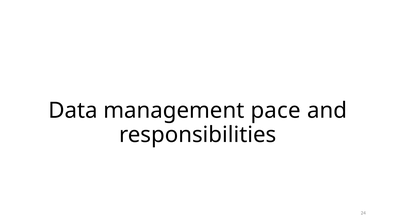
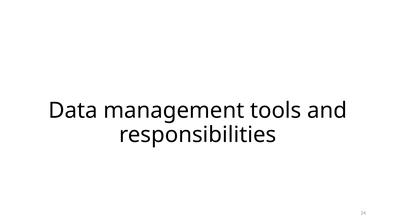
pace: pace -> tools
